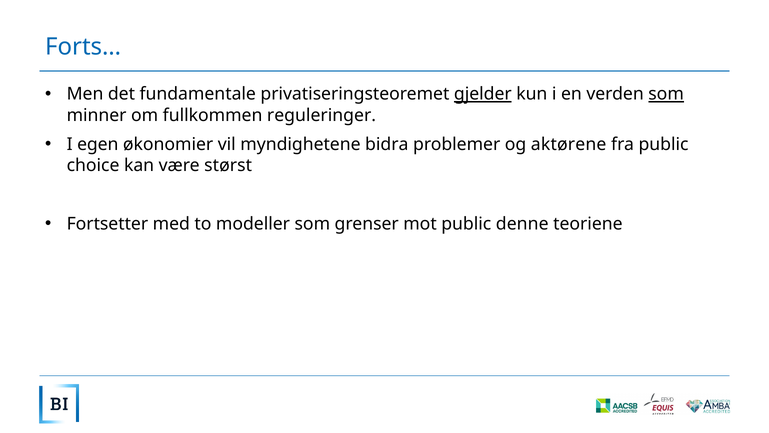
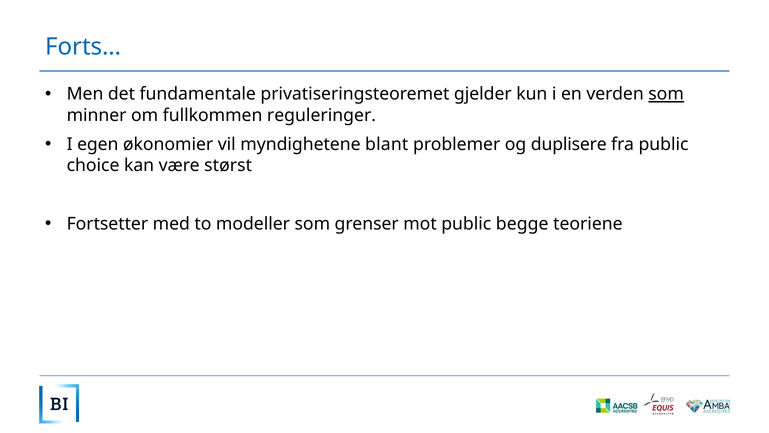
gjelder underline: present -> none
bidra: bidra -> blant
aktørene: aktørene -> duplisere
denne: denne -> begge
